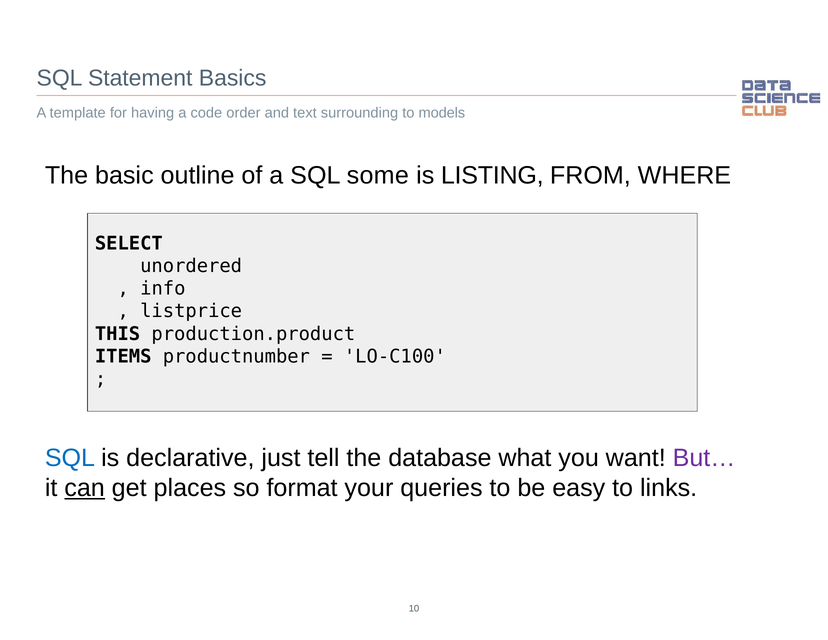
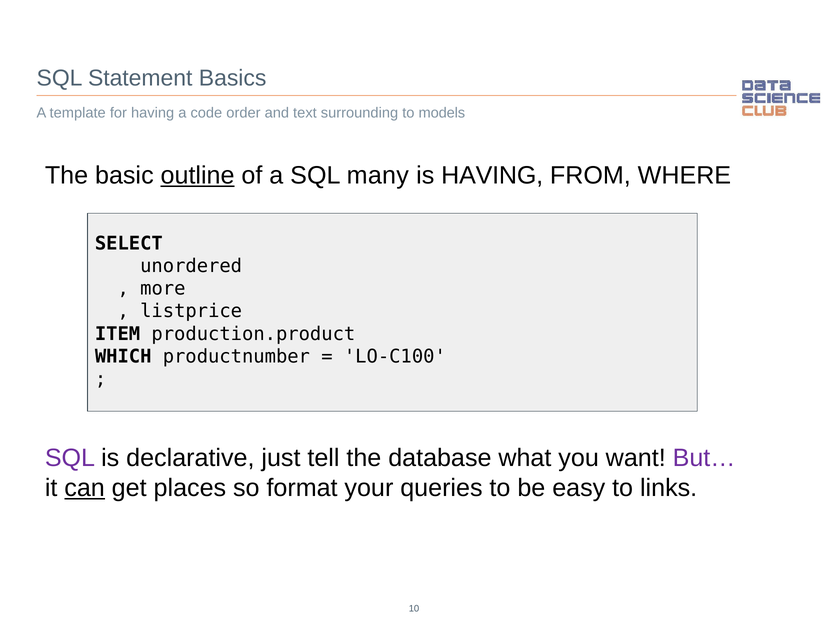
outline underline: none -> present
some: some -> many
is LISTING: LISTING -> HAVING
info: info -> more
THIS: THIS -> ITEM
ITEMS: ITEMS -> WHICH
SQL at (70, 458) colour: blue -> purple
